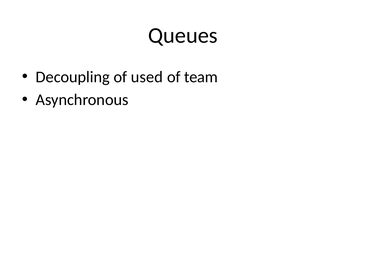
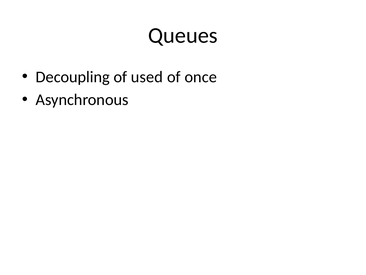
team: team -> once
